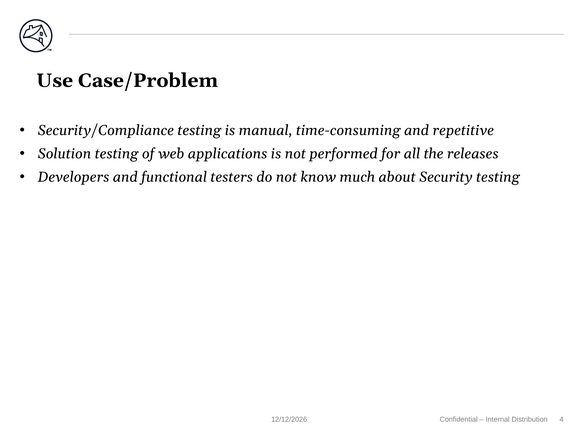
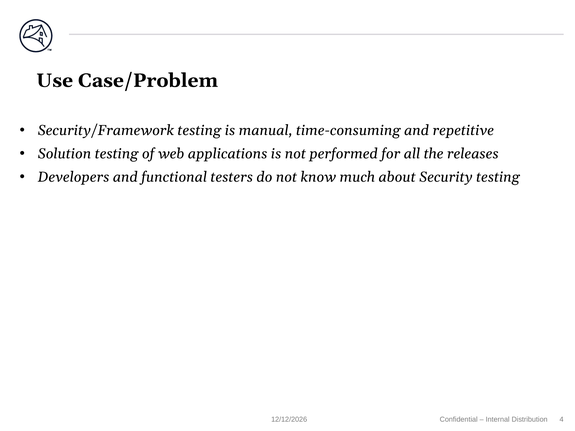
Security/Compliance: Security/Compliance -> Security/Framework
